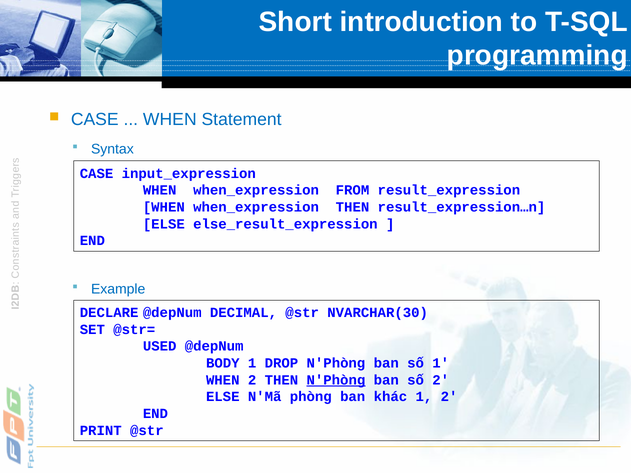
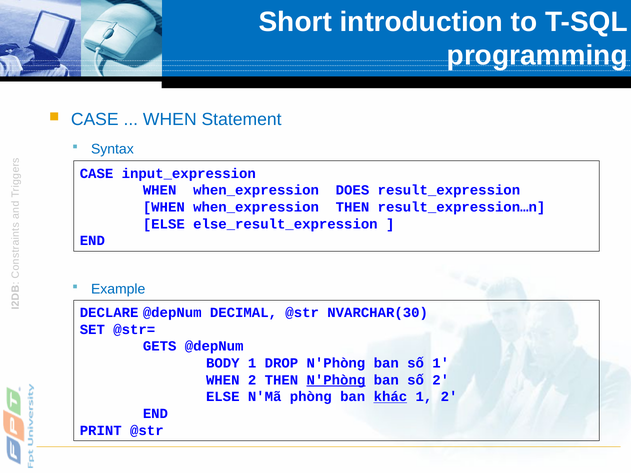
FROM: FROM -> DOES
USED: USED -> GETS
khác underline: none -> present
